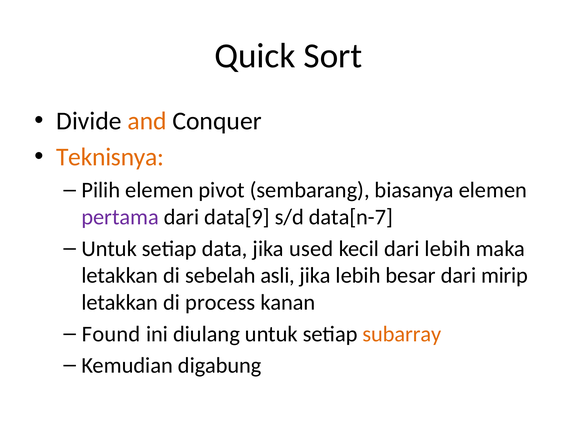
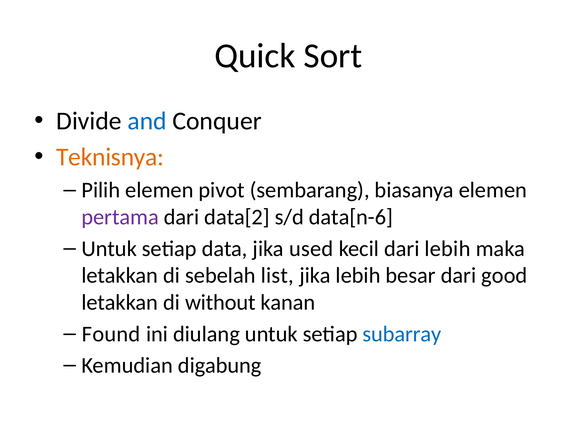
and colour: orange -> blue
data[9: data[9 -> data[2
data[n-7: data[n-7 -> data[n-6
asli: asli -> list
mirip: mirip -> good
process: process -> without
subarray colour: orange -> blue
